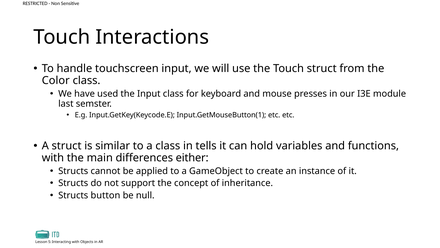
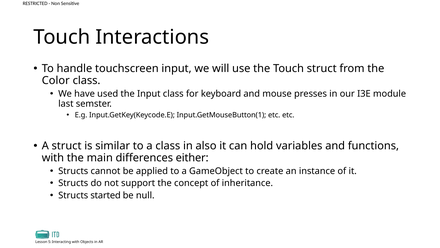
tells: tells -> also
button: button -> started
